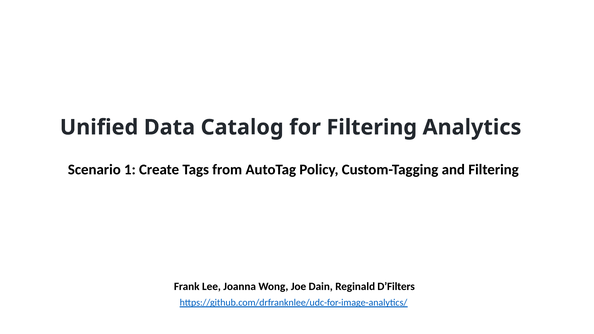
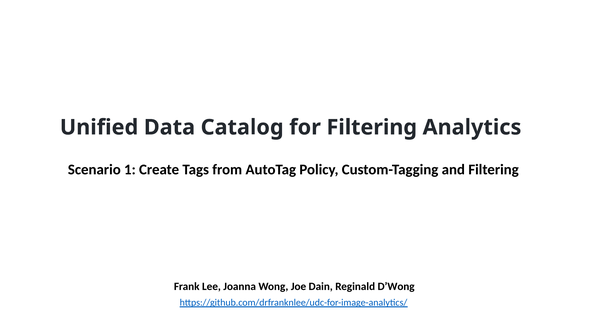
D’Filters: D’Filters -> D’Wong
